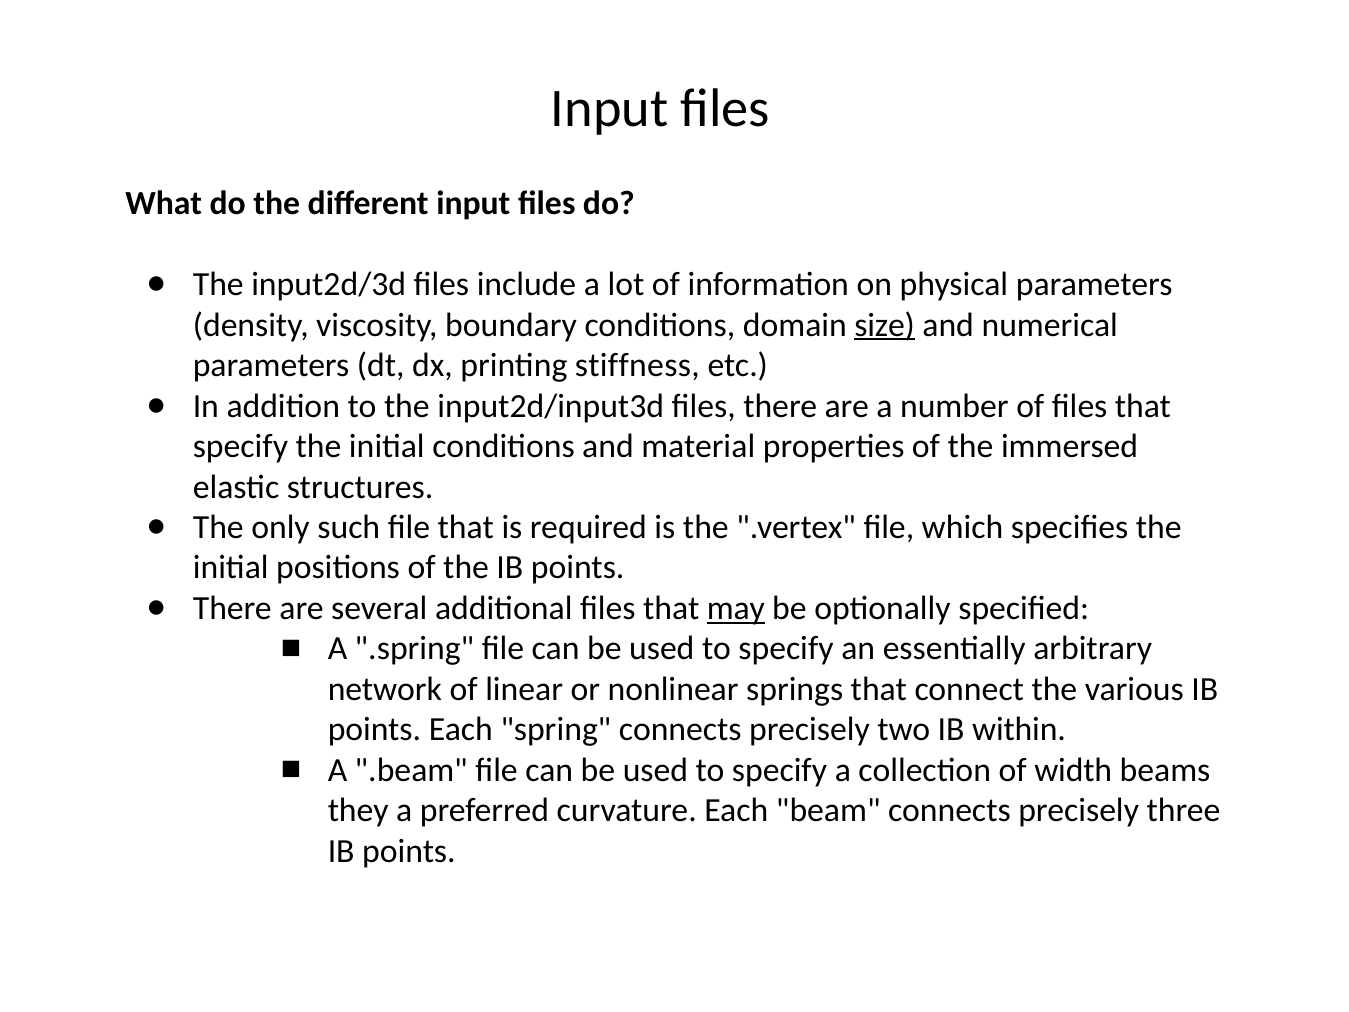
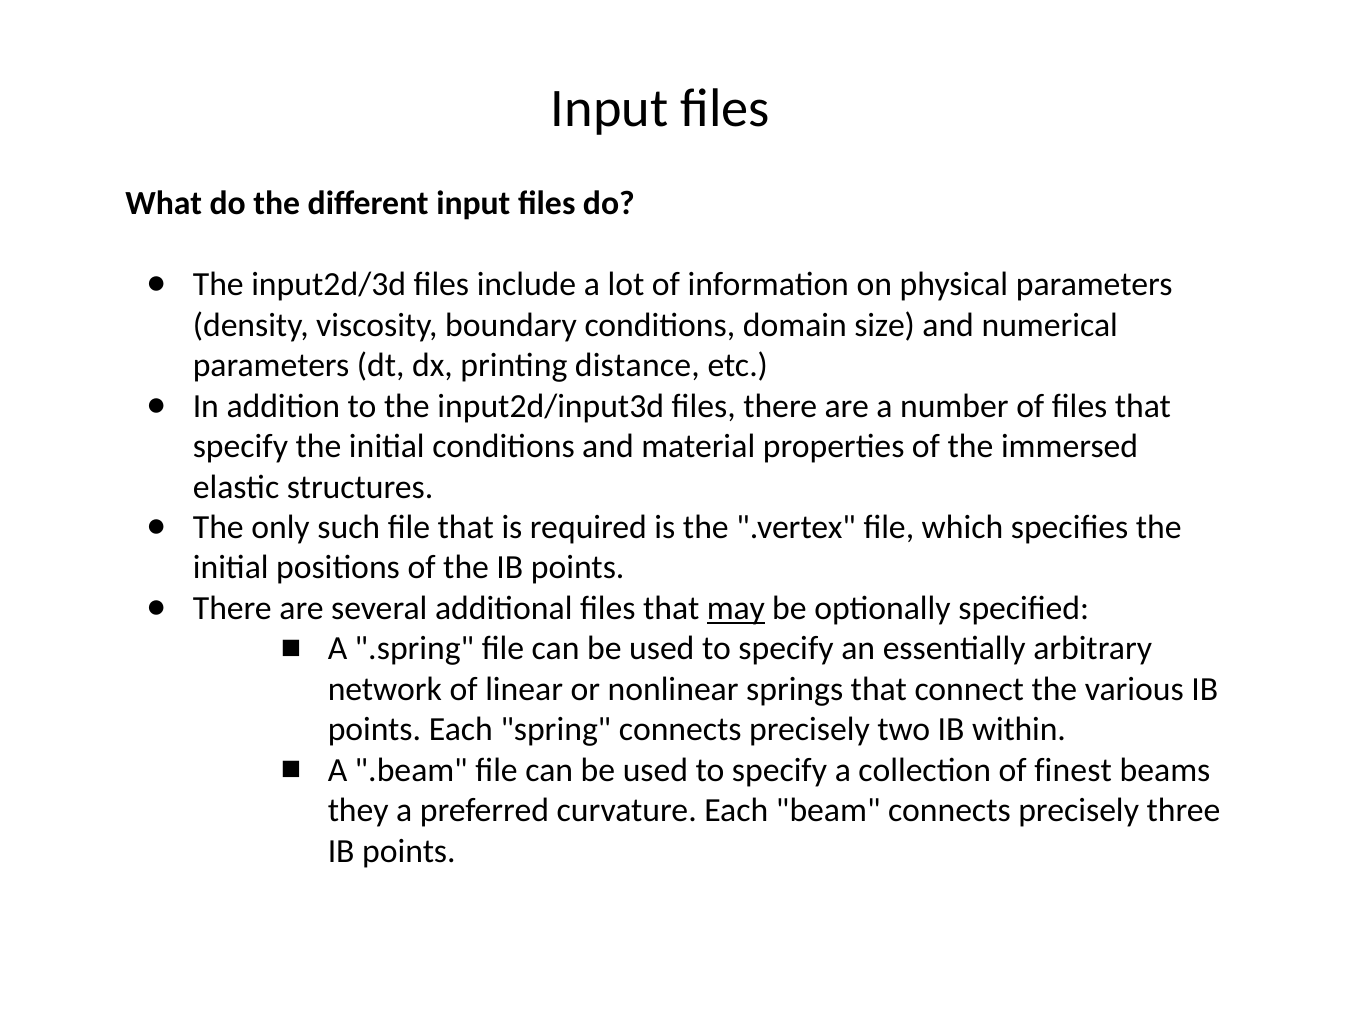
size underline: present -> none
stiffness: stiffness -> distance
width: width -> finest
